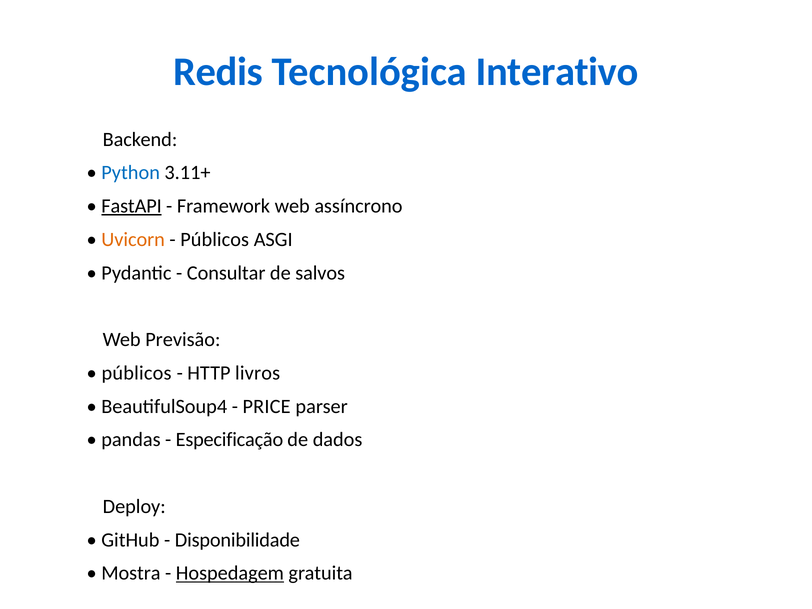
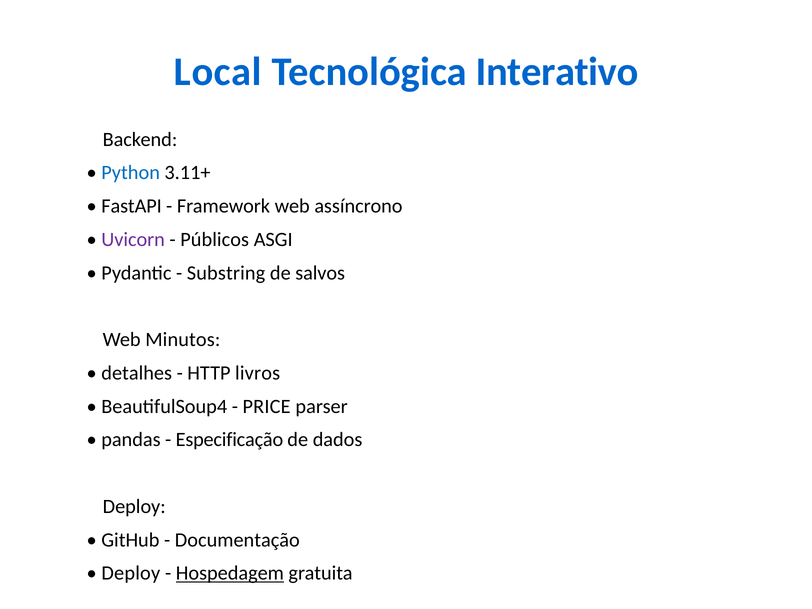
Redis: Redis -> Local
FastAPI underline: present -> none
Uvicorn colour: orange -> purple
Consultar: Consultar -> Substring
Previsão: Previsão -> Minutos
públicos at (137, 373): públicos -> detalhes
Disponibilidade: Disponibilidade -> Documentação
Mostra: Mostra -> Deploy
